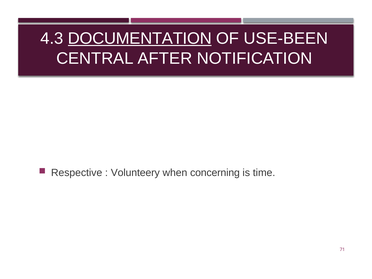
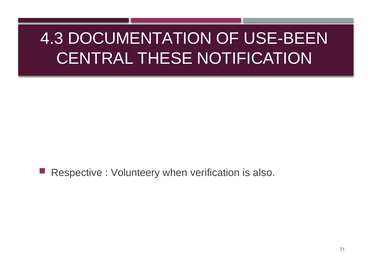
DOCUMENTATION underline: present -> none
AFTER: AFTER -> THESE
concerning: concerning -> verification
time: time -> also
